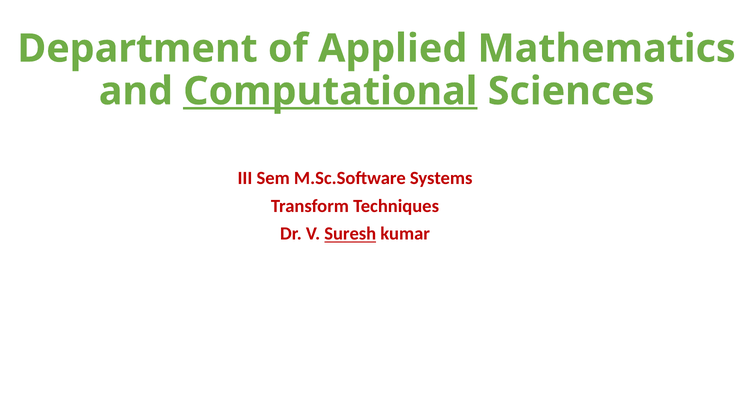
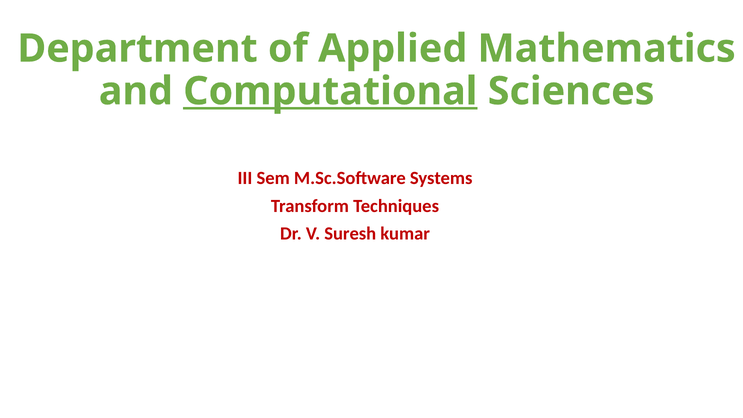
Suresh underline: present -> none
